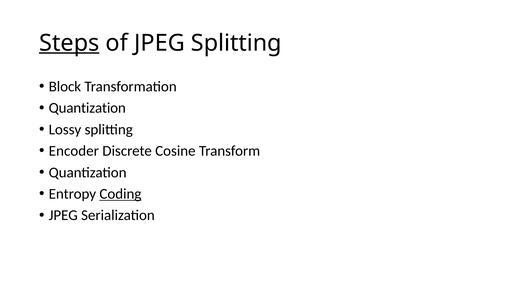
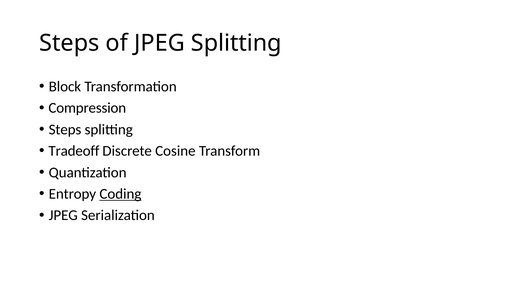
Steps at (69, 43) underline: present -> none
Quantization at (87, 108): Quantization -> Compression
Lossy at (65, 130): Lossy -> Steps
Encoder: Encoder -> Tradeoff
